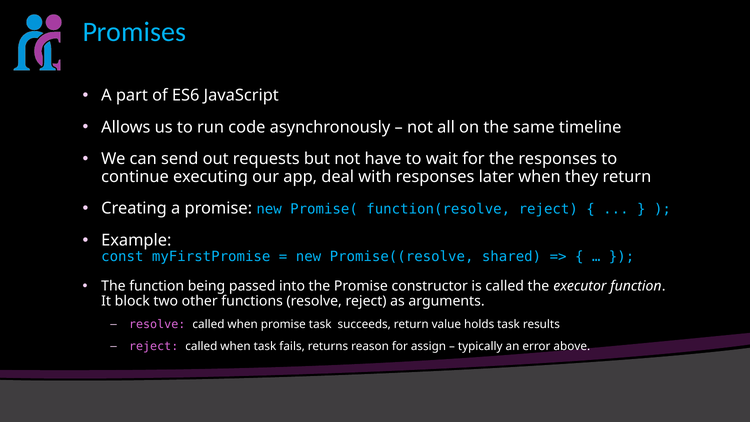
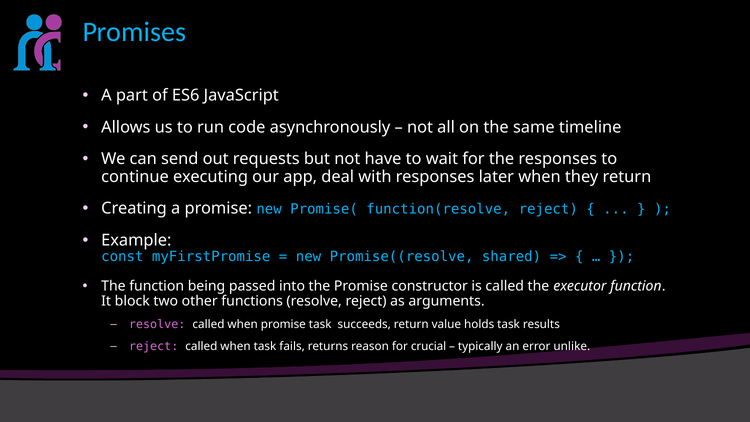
assign: assign -> crucial
above: above -> unlike
